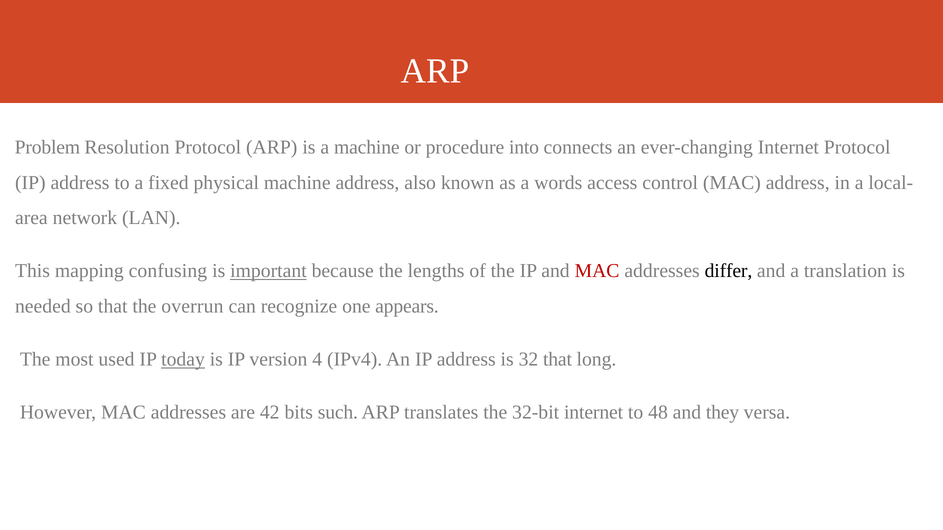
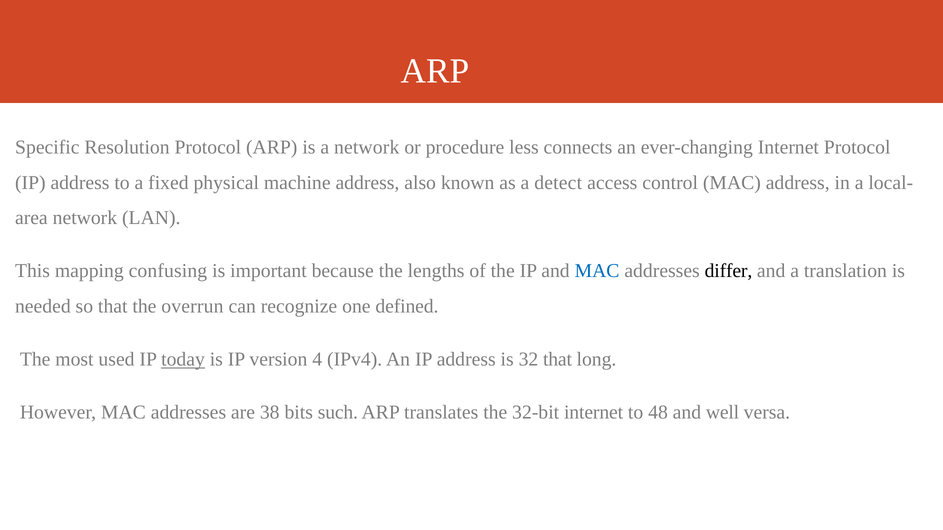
Problem: Problem -> Specific
a machine: machine -> network
into: into -> less
words: words -> detect
important underline: present -> none
MAC at (597, 271) colour: red -> blue
appears: appears -> defined
42: 42 -> 38
they: they -> well
